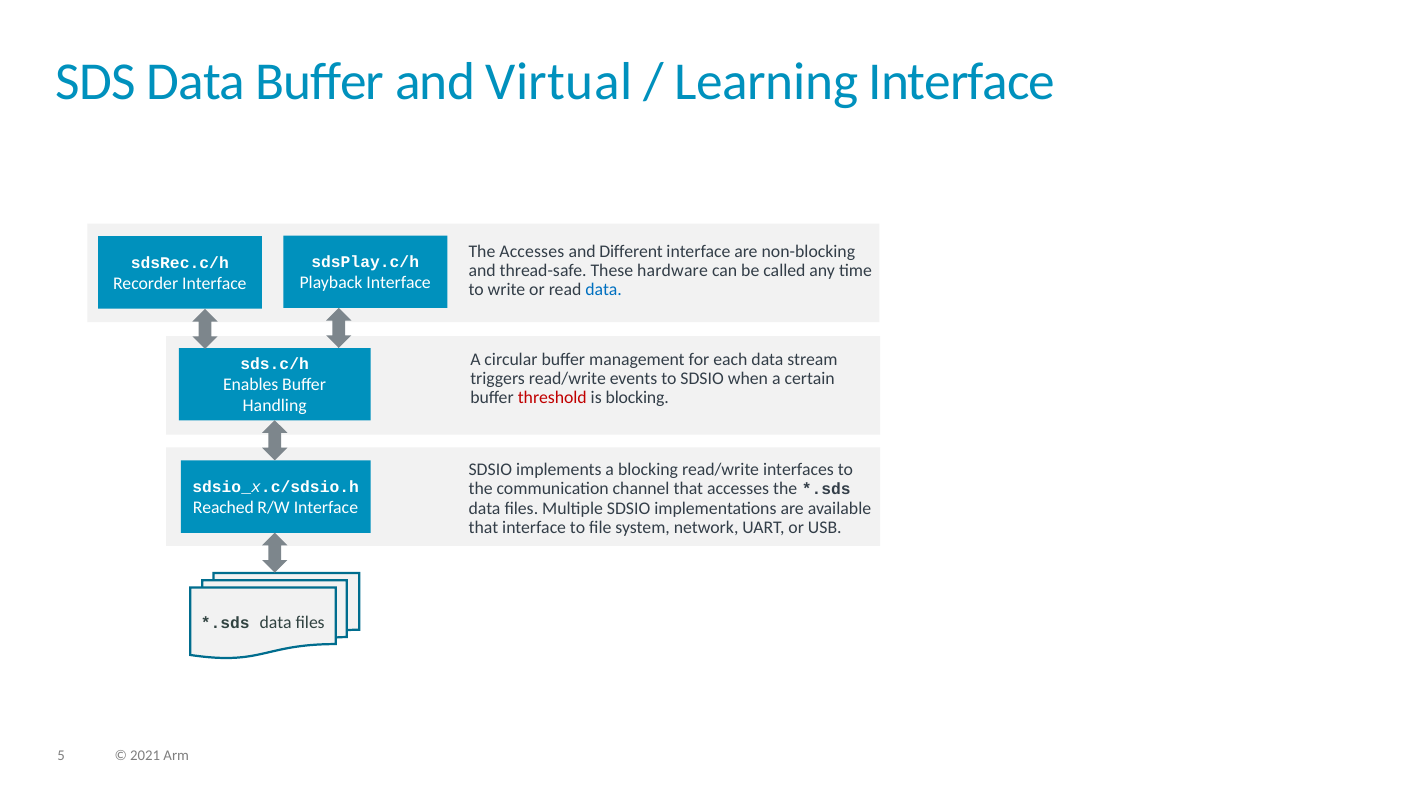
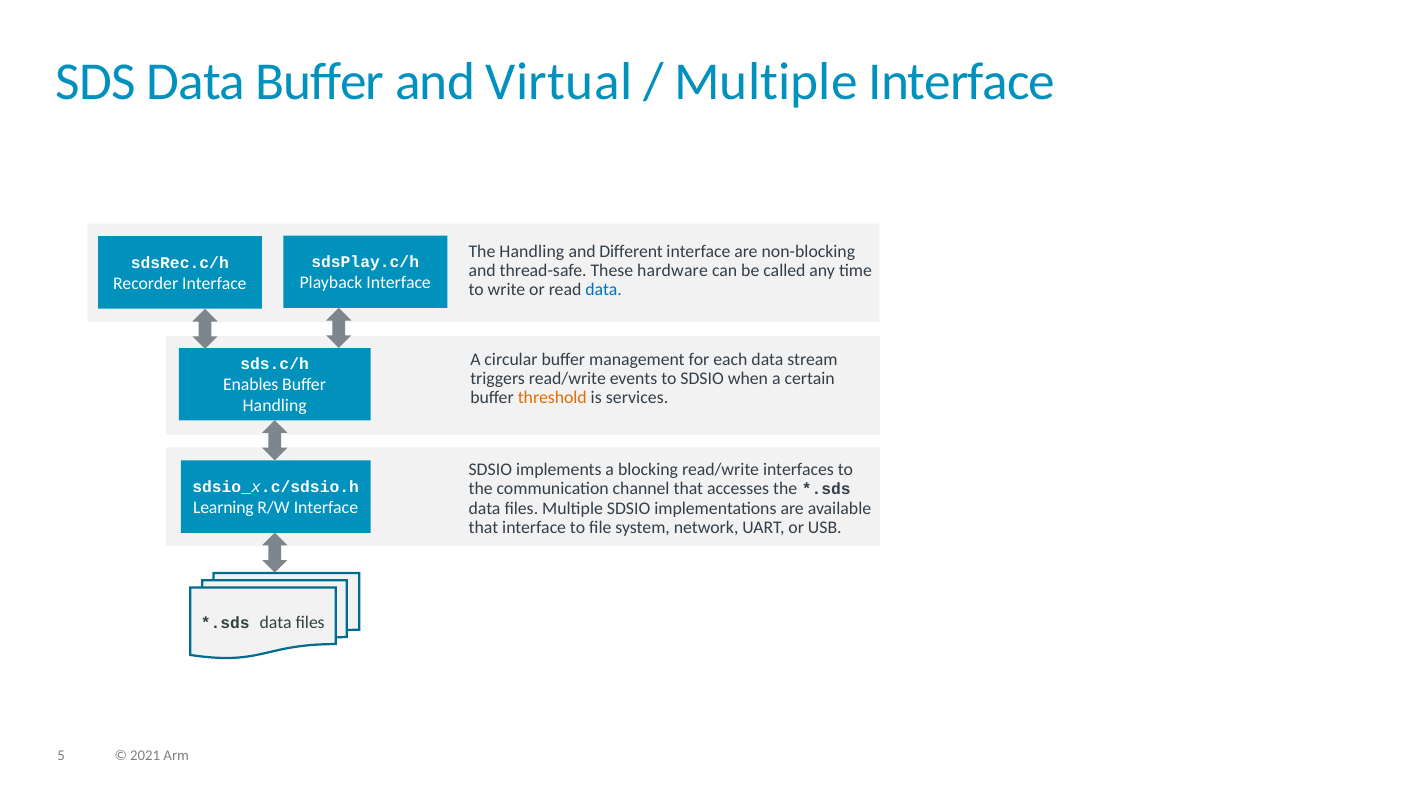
Learning at (766, 82): Learning -> Multiple
The Accesses: Accesses -> Handling
threshold colour: red -> orange
is blocking: blocking -> services
Reached: Reached -> Learning
